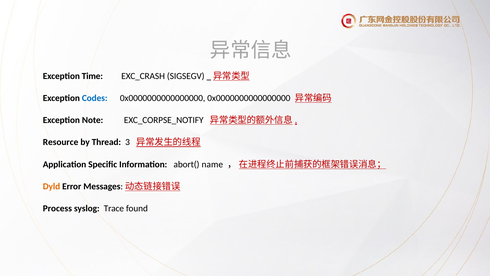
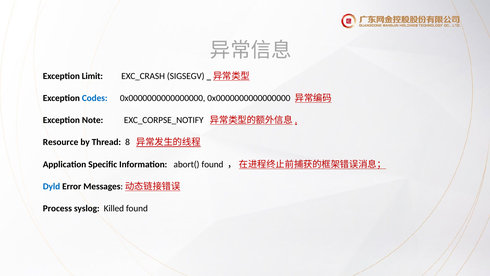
Time: Time -> Limit
3: 3 -> 8
abort( name: name -> found
Dyld colour: orange -> blue
Trace: Trace -> Killed
